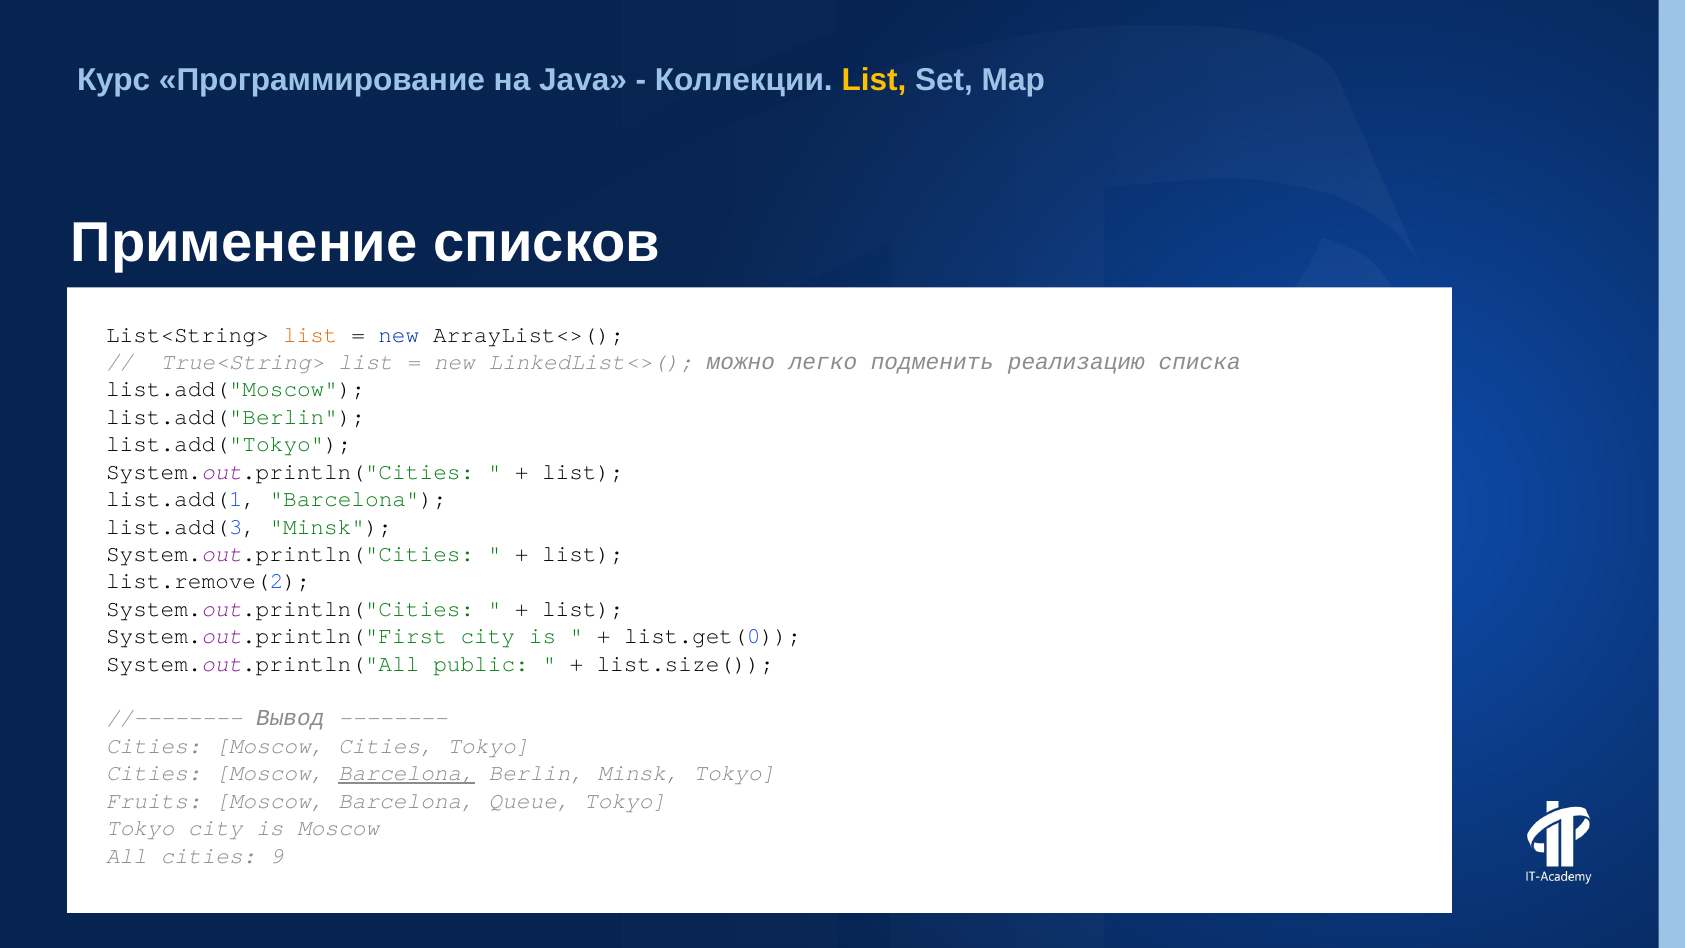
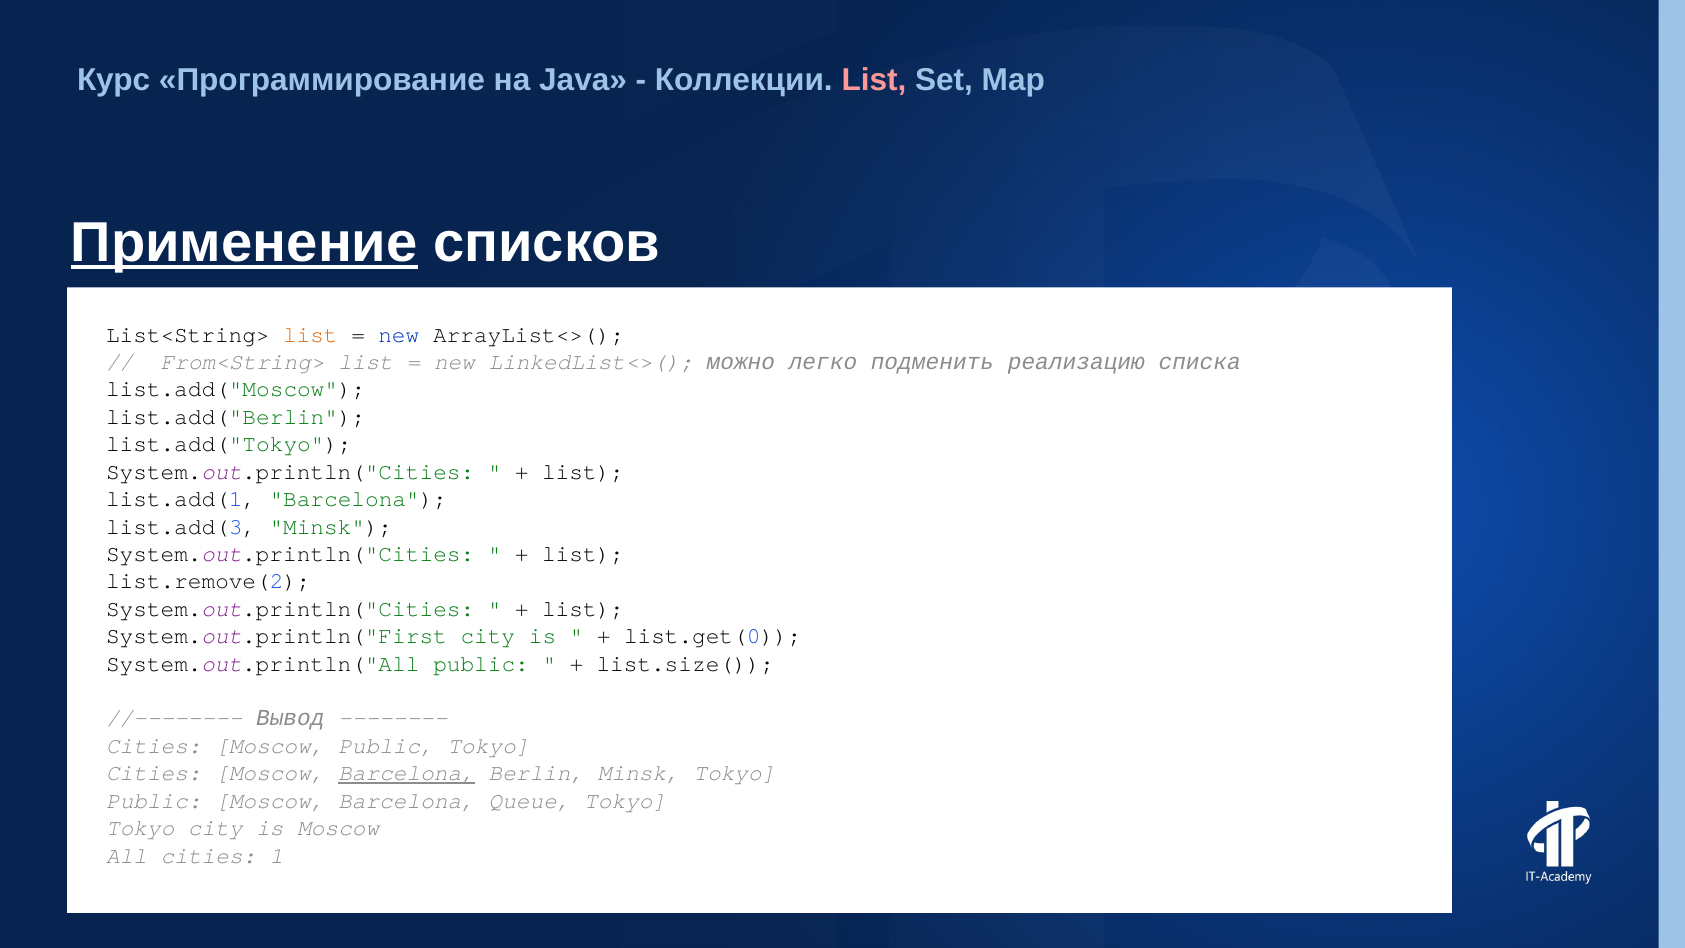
List at (874, 80) colour: yellow -> pink
Применение underline: none -> present
True<String>: True<String> -> From<String>
Moscow Cities: Cities -> Public
Fruits at (154, 801): Fruits -> Public
9: 9 -> 1
